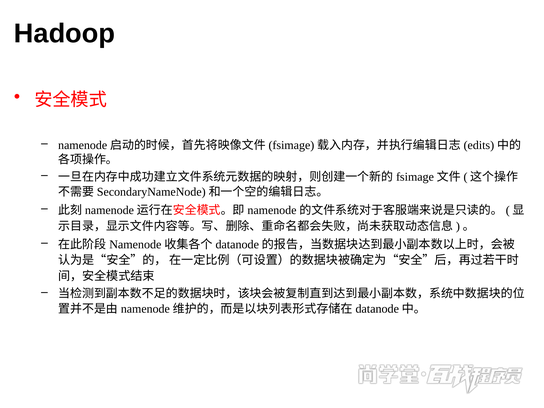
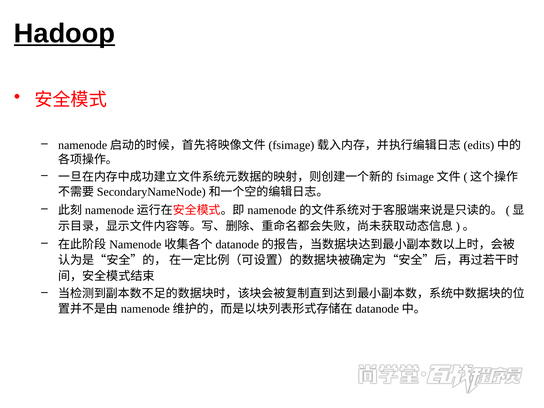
Hadoop underline: none -> present
